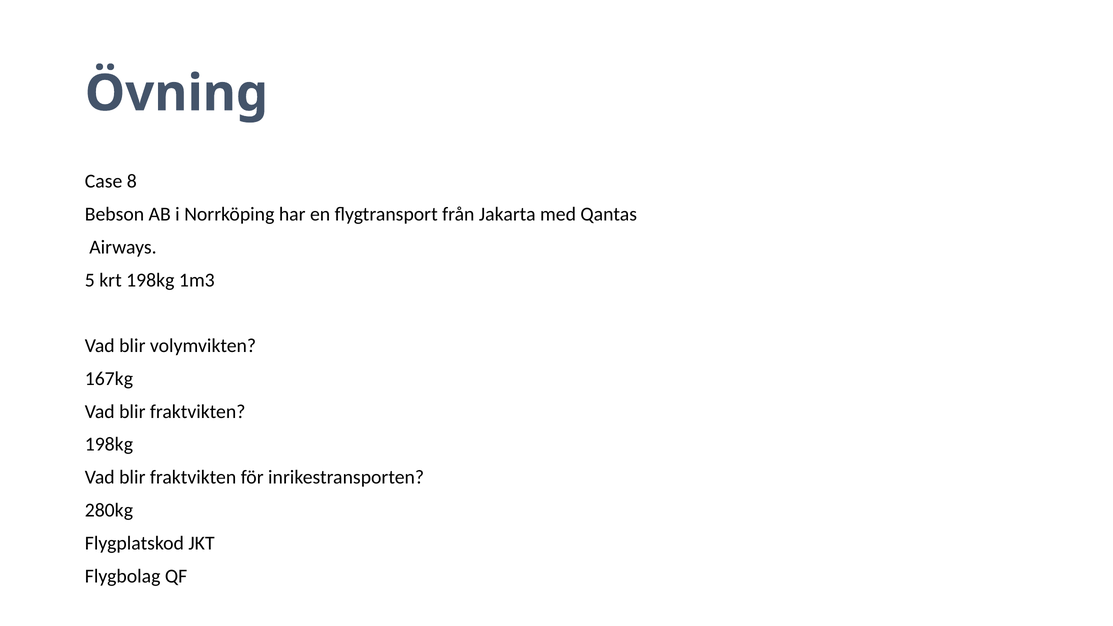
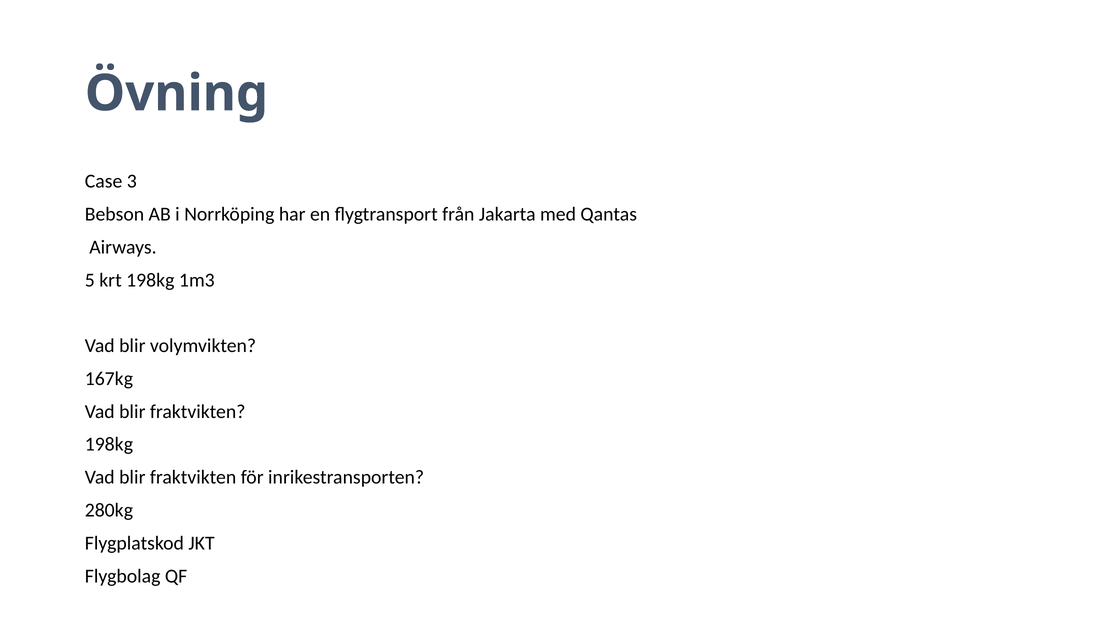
8: 8 -> 3
